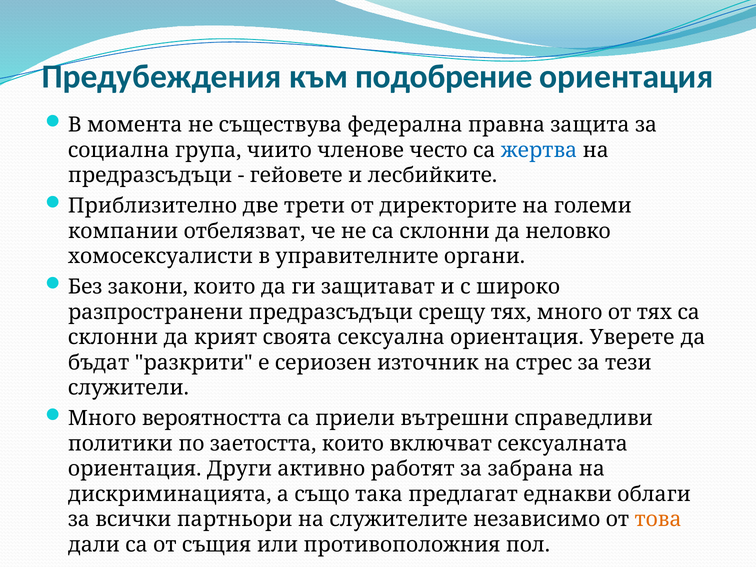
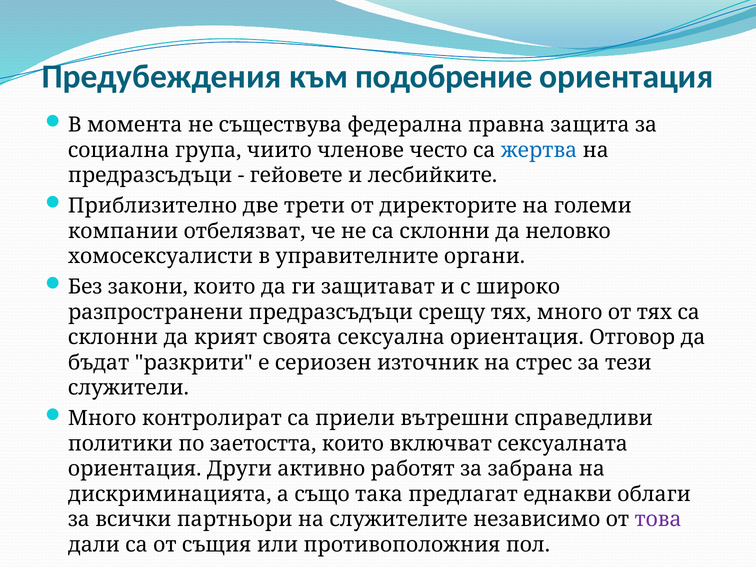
Уверете: Уверете -> Отговор
вероятността: вероятността -> контролират
това colour: orange -> purple
